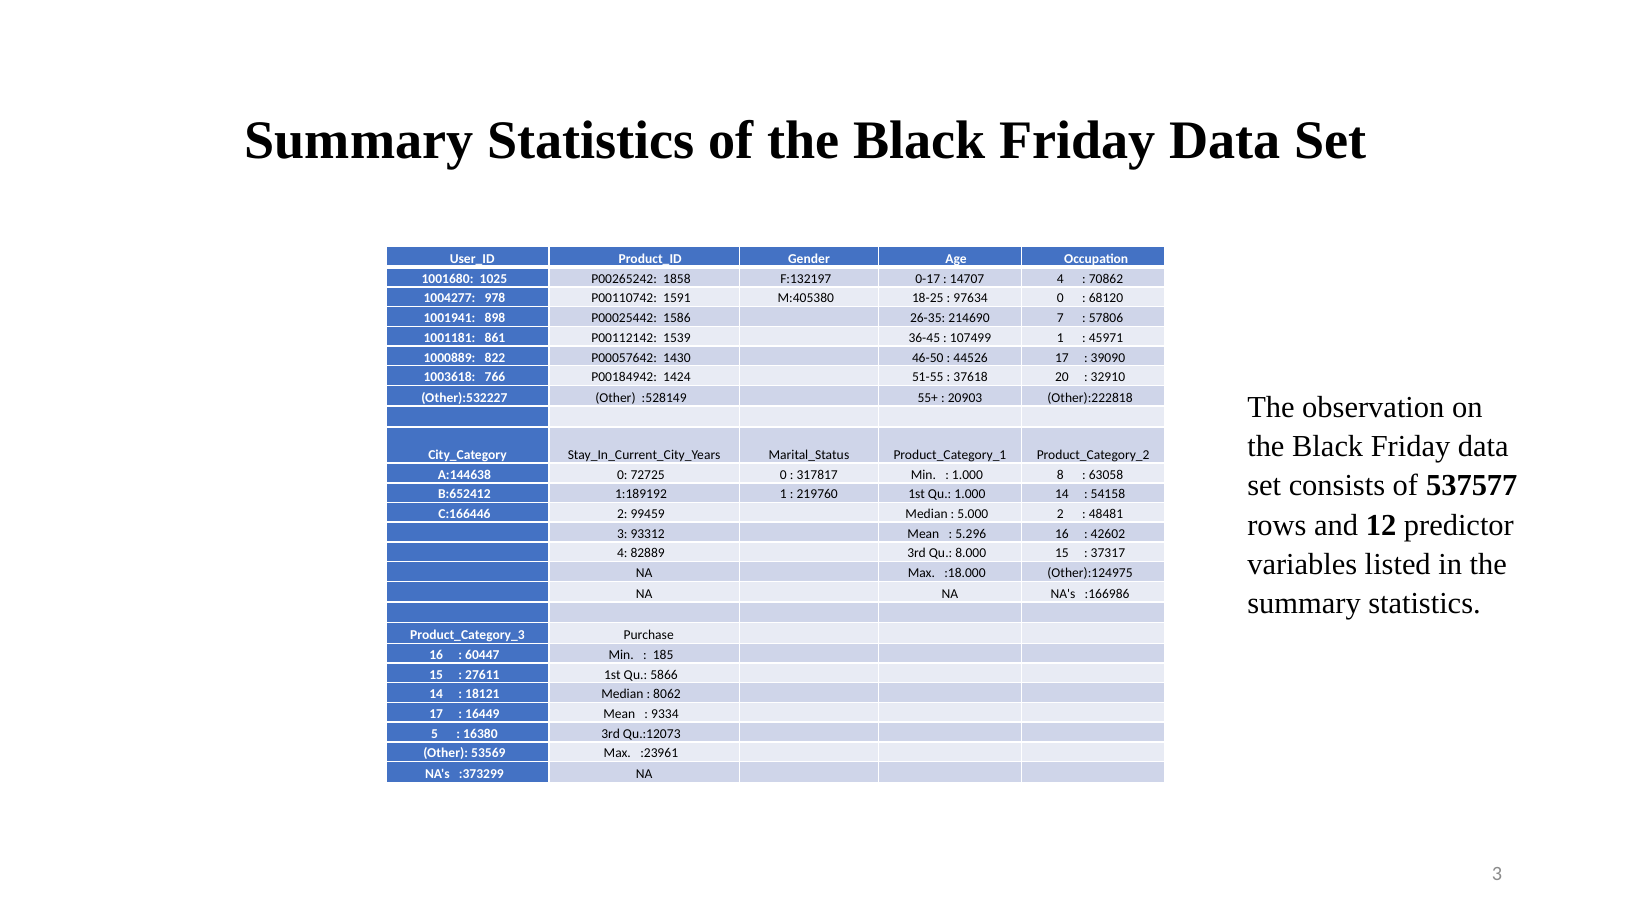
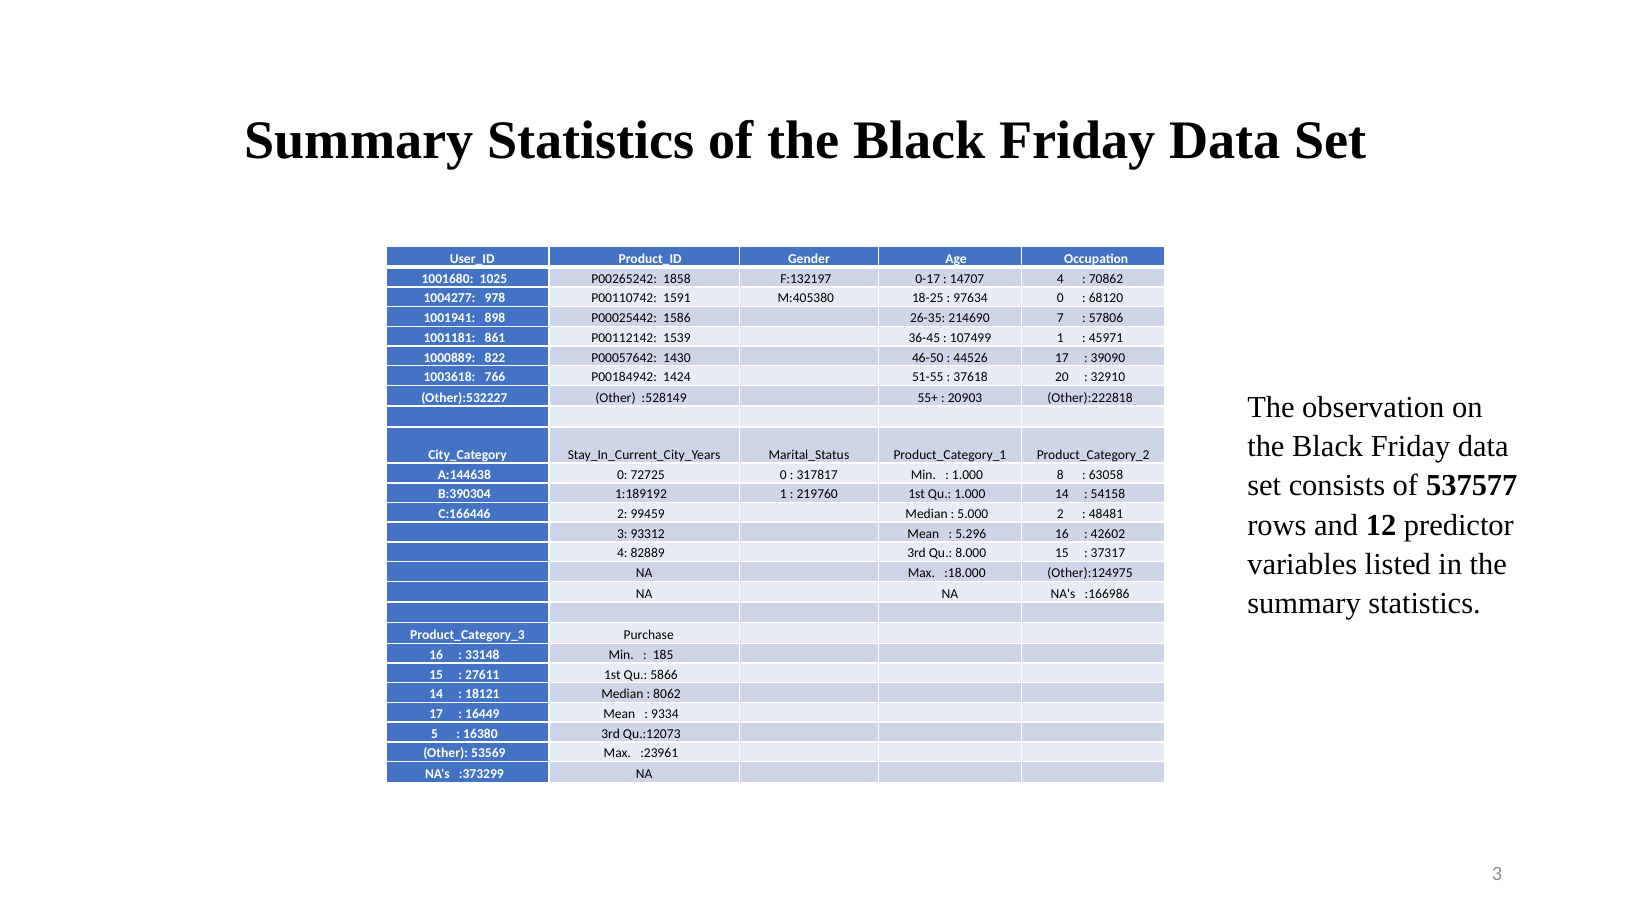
B:652412: B:652412 -> B:390304
60447: 60447 -> 33148
